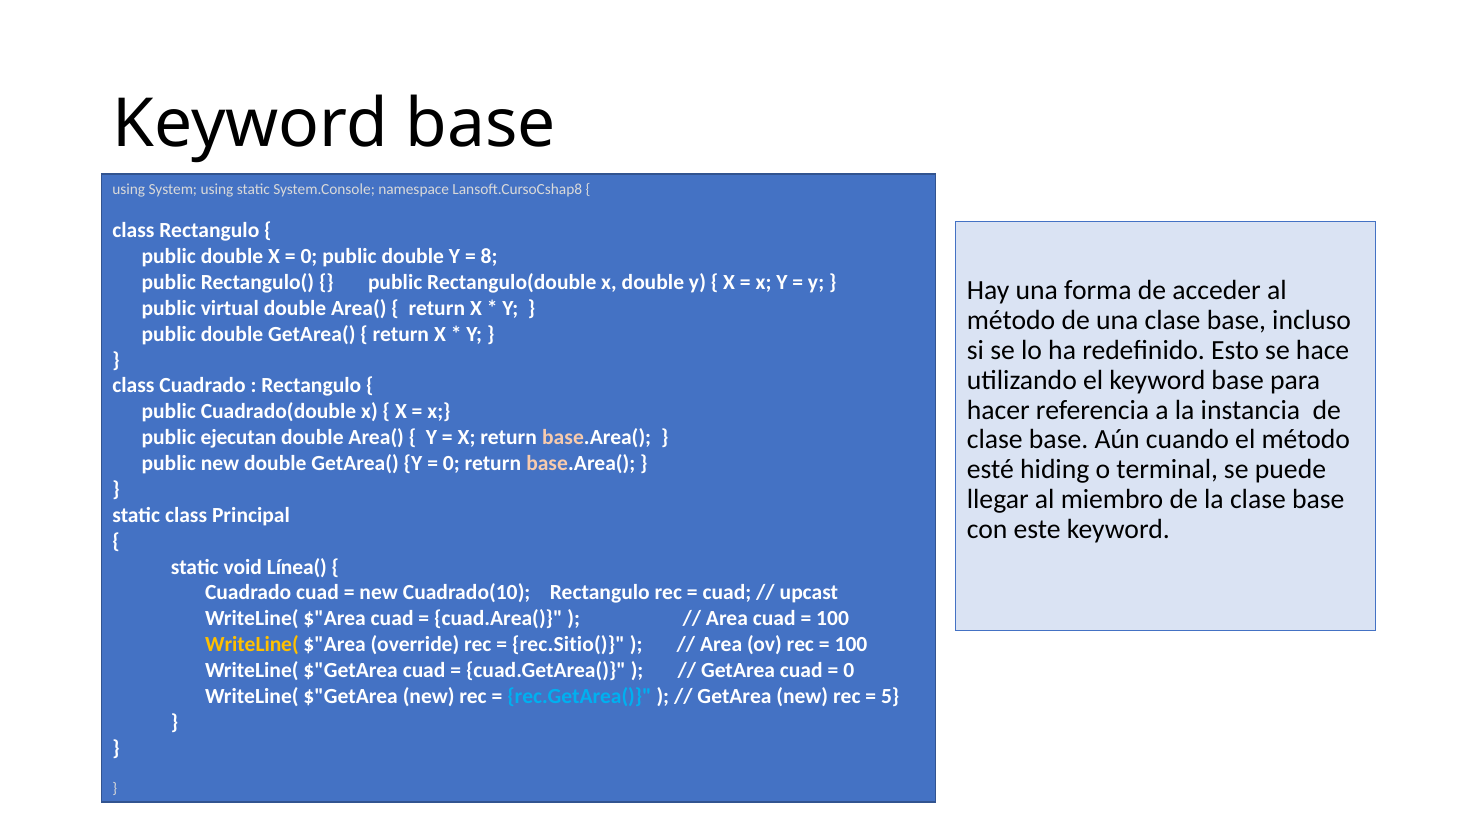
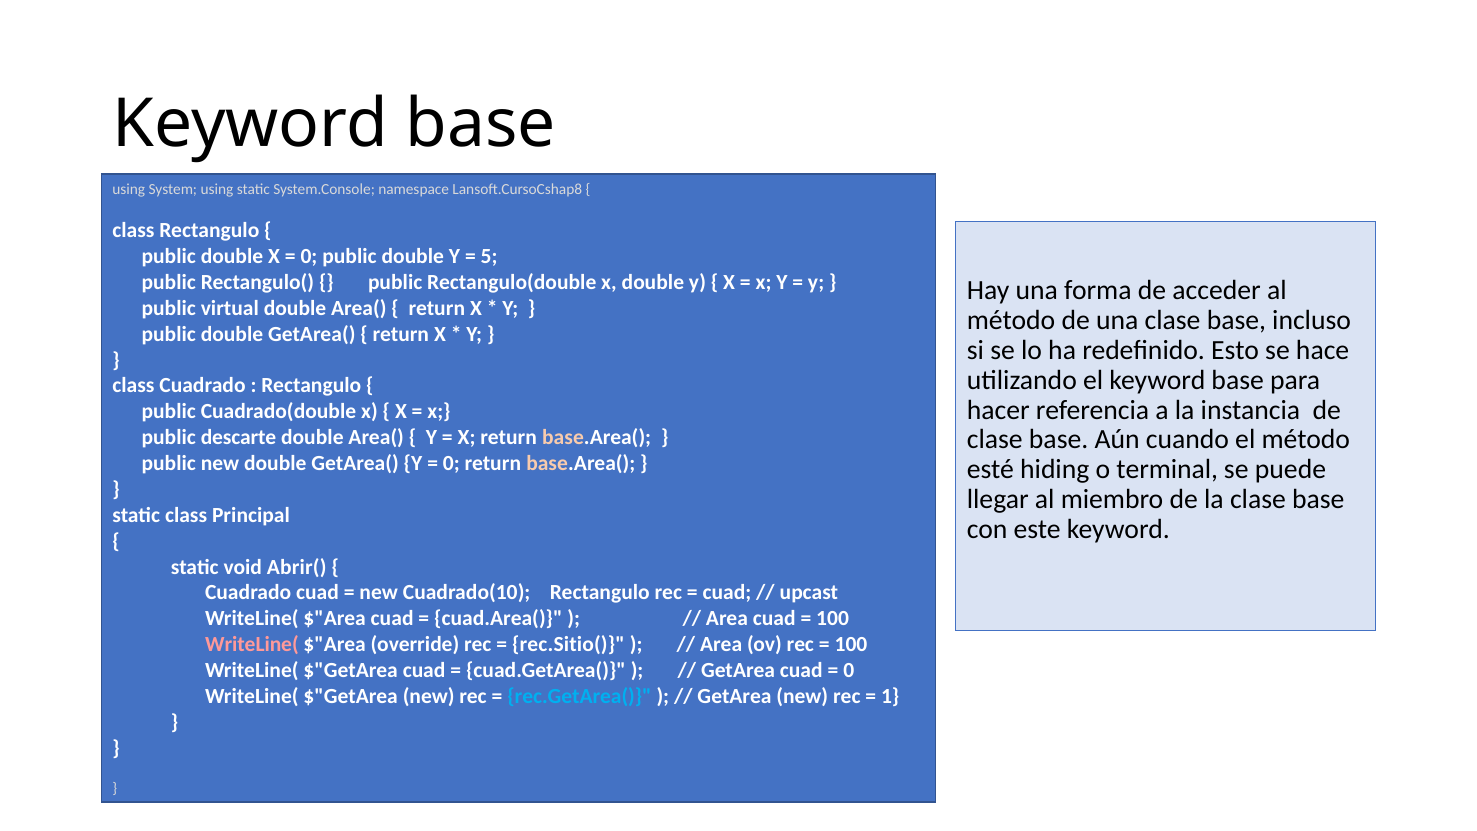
8: 8 -> 5
ejecutan: ejecutan -> descarte
Línea(: Línea( -> Abrir(
WriteLine( at (252, 644) colour: yellow -> pink
5: 5 -> 1
